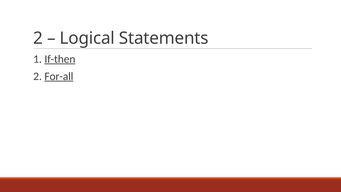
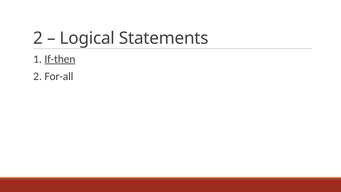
For-all underline: present -> none
